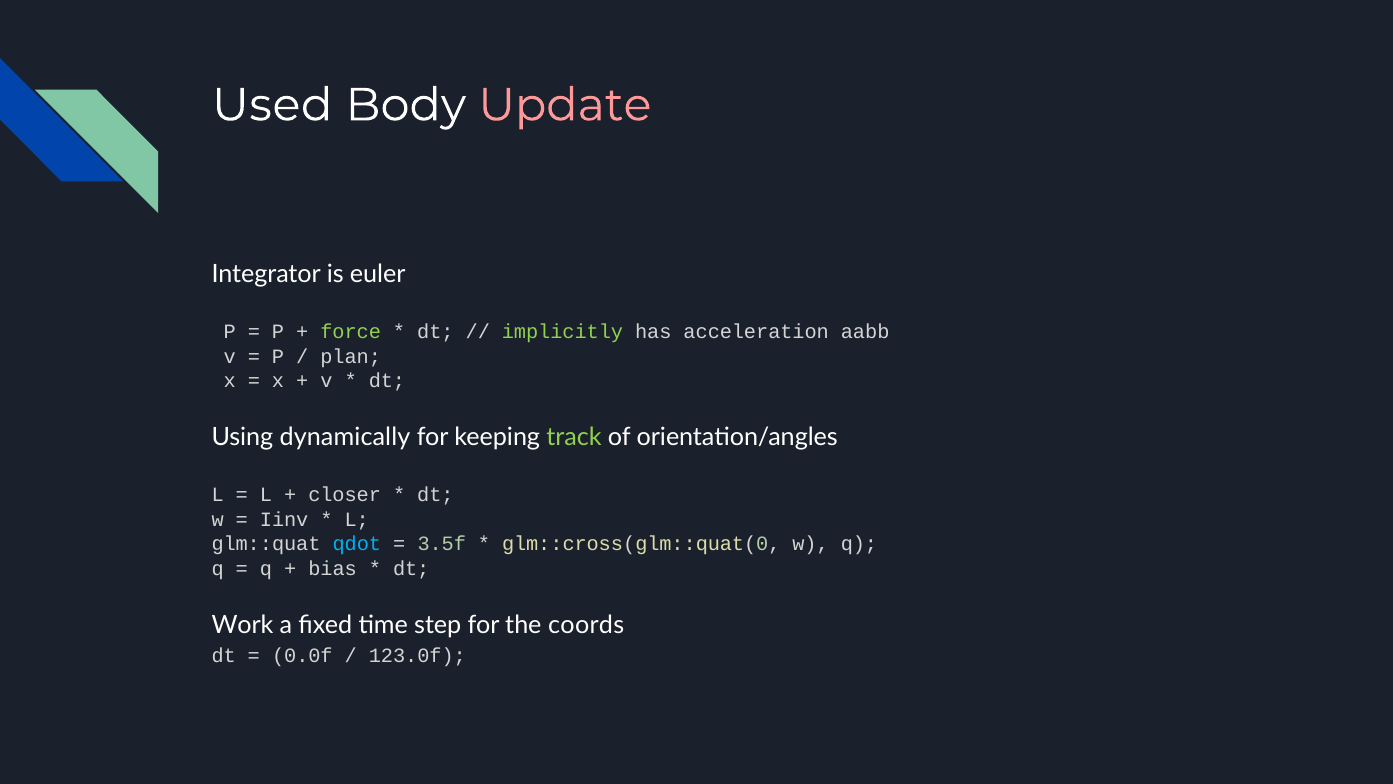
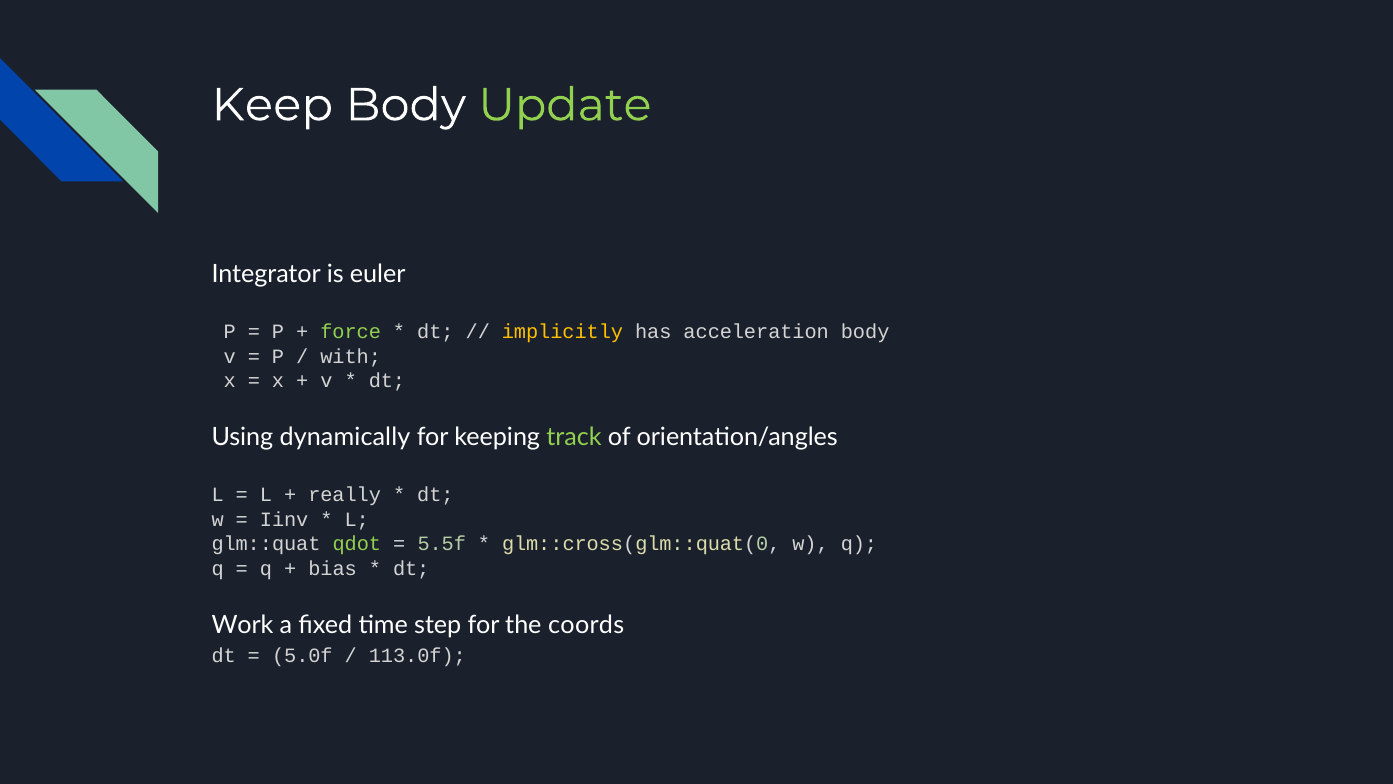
Used: Used -> Keep
Update colour: pink -> light green
implicitly colour: light green -> yellow
acceleration aabb: aabb -> body
plan: plan -> with
closer: closer -> really
qdot colour: light blue -> light green
3.5f: 3.5f -> 5.5f
0.0f: 0.0f -> 5.0f
123.0f: 123.0f -> 113.0f
